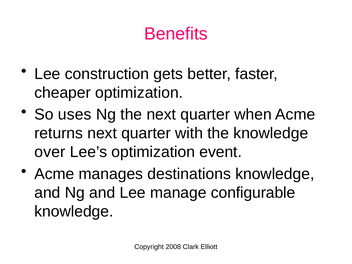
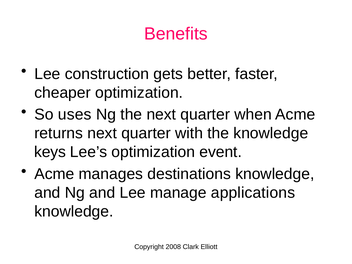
over: over -> keys
configurable: configurable -> applications
